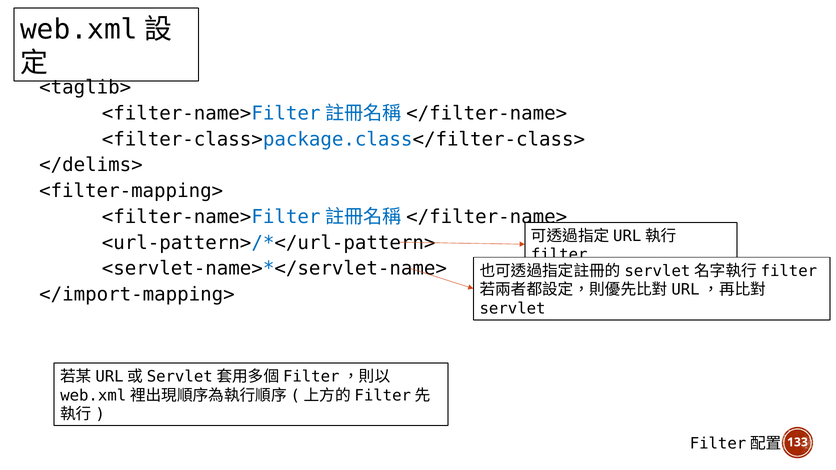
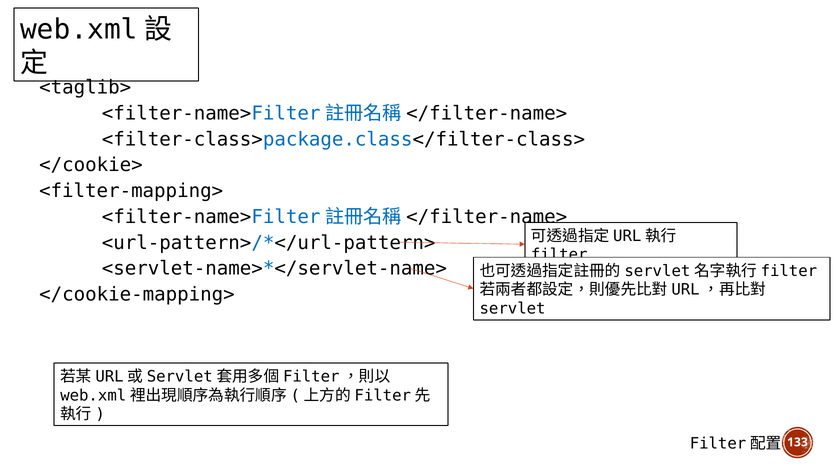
</delims>: </delims> -> </cookie>
</import-mapping>: </import-mapping> -> </cookie-mapping>
